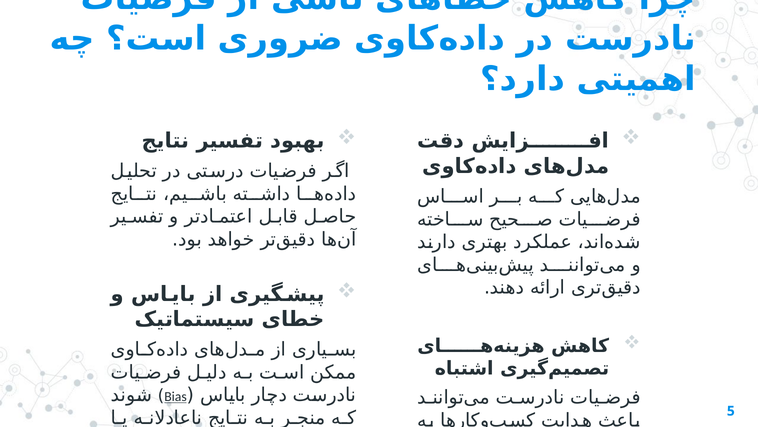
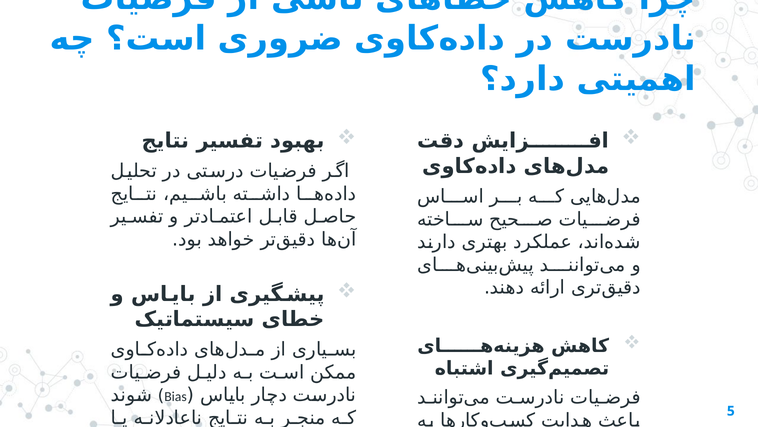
Bias underline: present -> none
